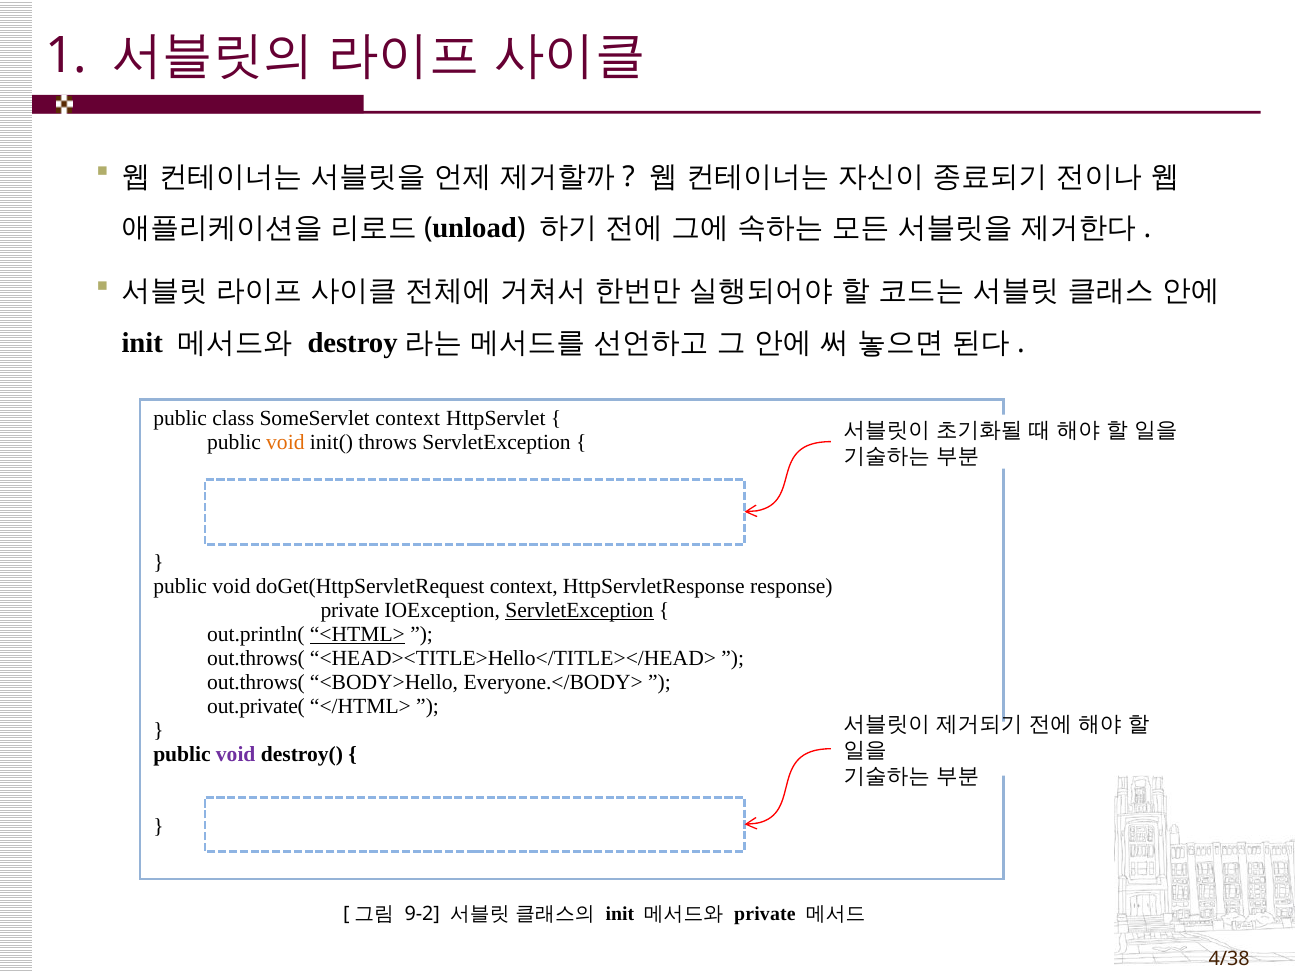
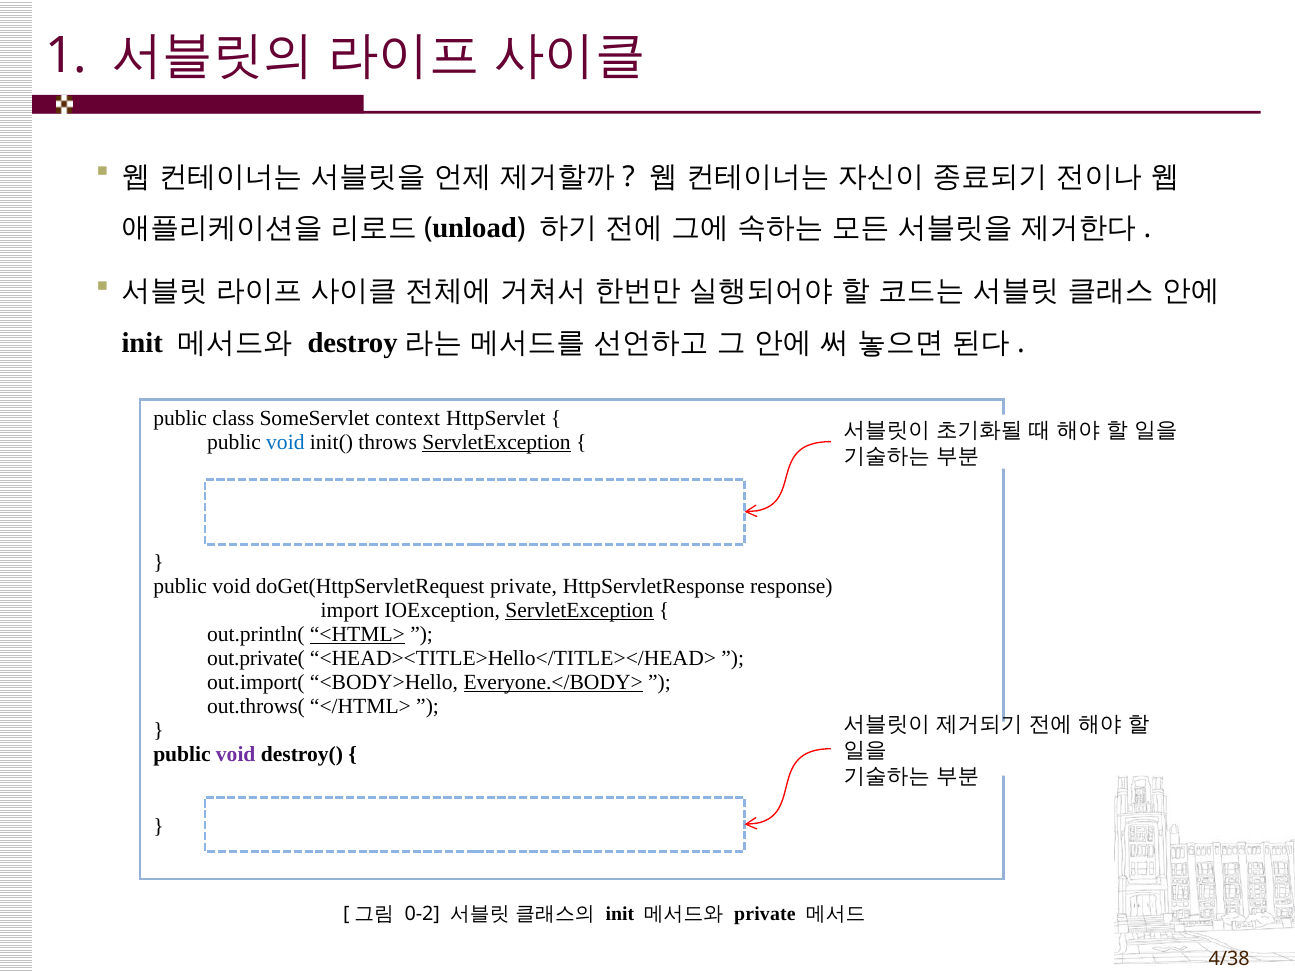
void at (285, 442) colour: orange -> blue
ServletException at (497, 442) underline: none -> present
doGet(HttpServletRequest context: context -> private
private at (350, 610): private -> import
out.throws( at (256, 658): out.throws( -> out.private(
out.throws( at (256, 681): out.throws( -> out.import(
Everyone.</BODY> underline: none -> present
out.private(: out.private( -> out.throws(
9-2: 9-2 -> 0-2
